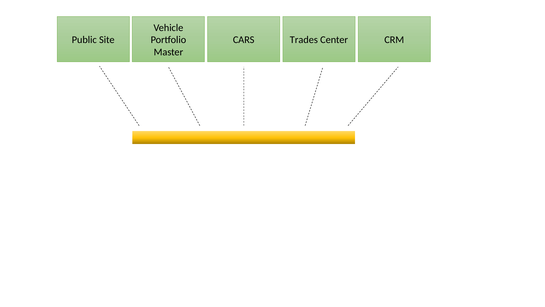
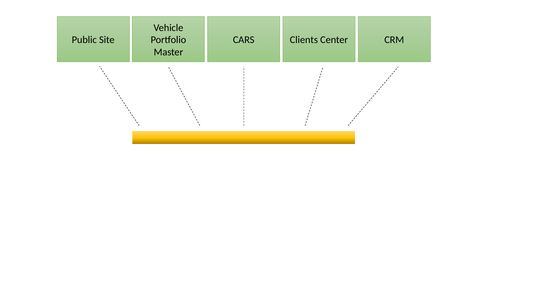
Trades: Trades -> Clients
